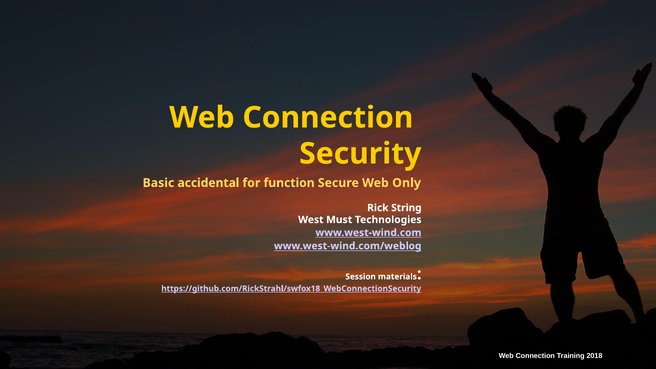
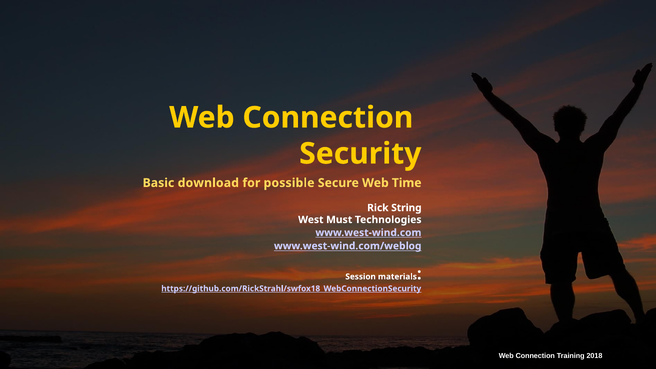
accidental: accidental -> download
function: function -> possible
Only: Only -> Time
